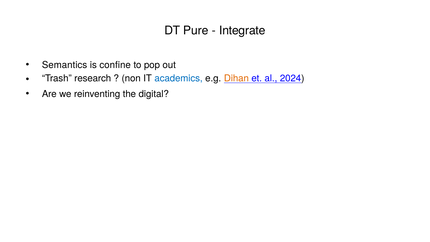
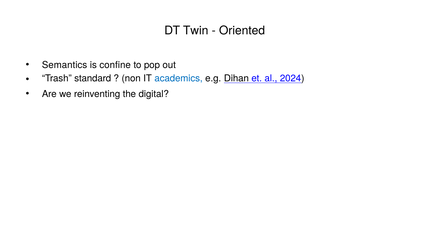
Pure: Pure -> Twin
Integrate: Integrate -> Oriented
research: research -> standard
Dihan colour: orange -> black
